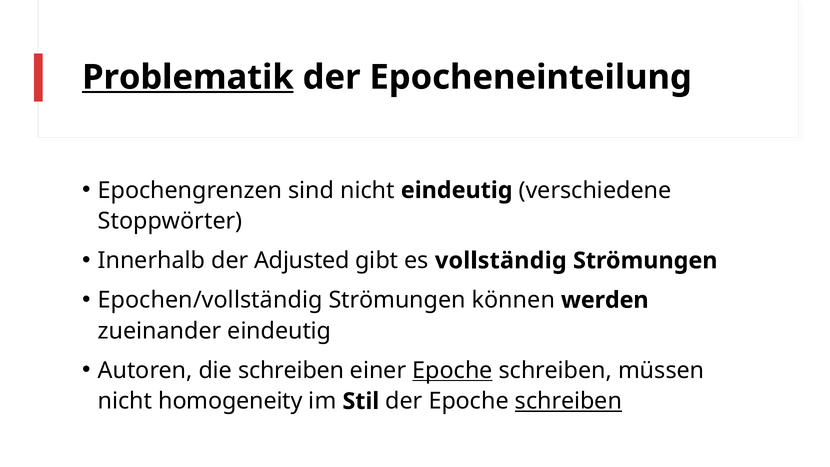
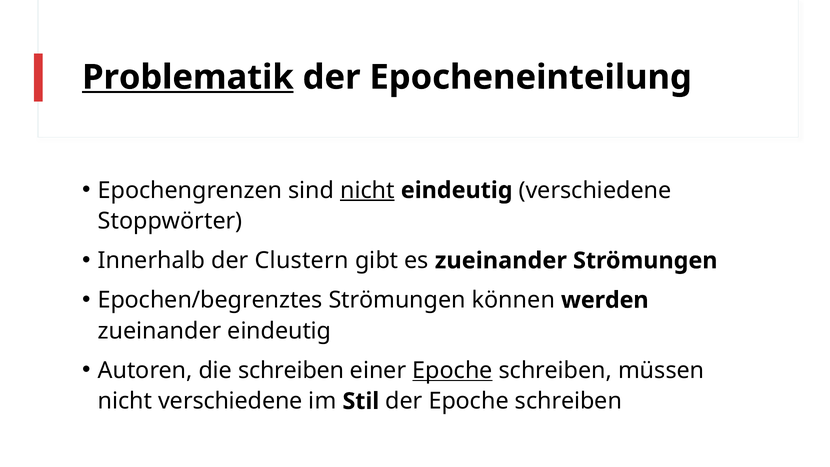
nicht at (367, 190) underline: none -> present
Adjusted: Adjusted -> Clustern
es vollständig: vollständig -> zueinander
Epochen/vollständig: Epochen/vollständig -> Epochen/begrenztes
nicht homogeneity: homogeneity -> verschiedene
schreiben at (568, 401) underline: present -> none
